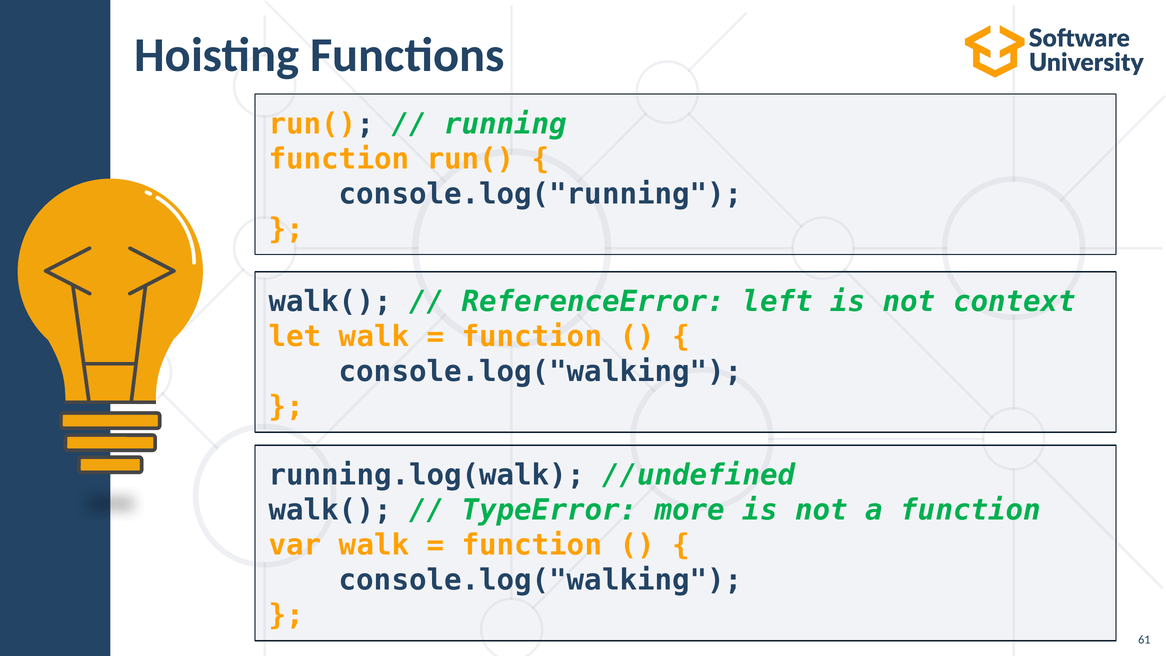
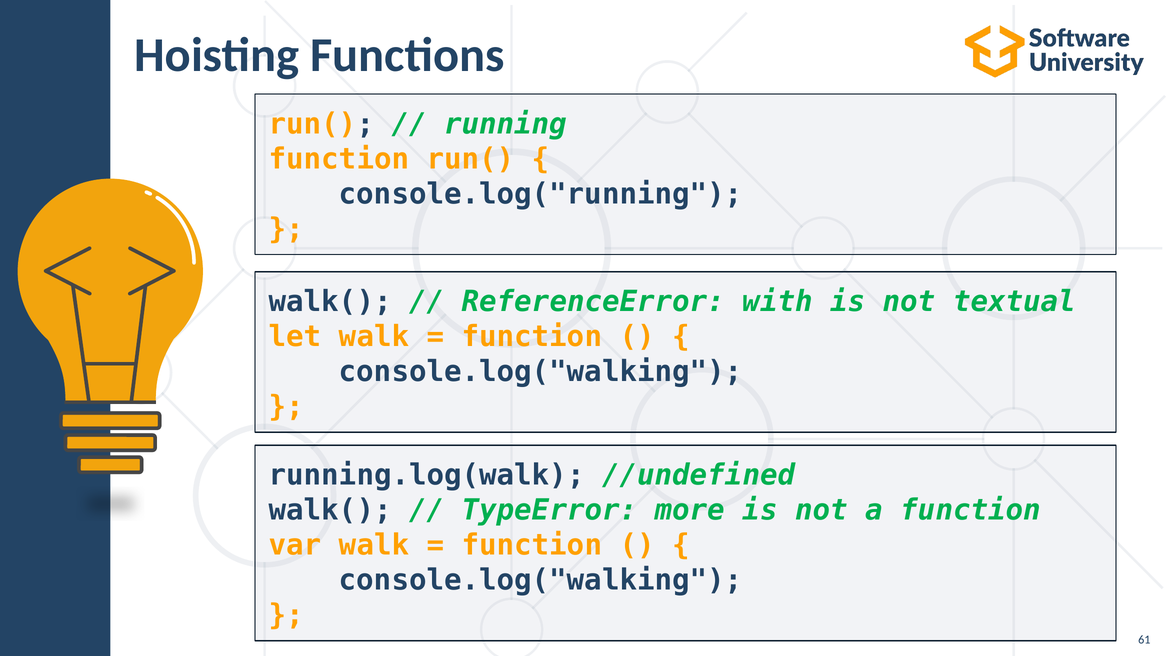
left: left -> with
context: context -> textual
